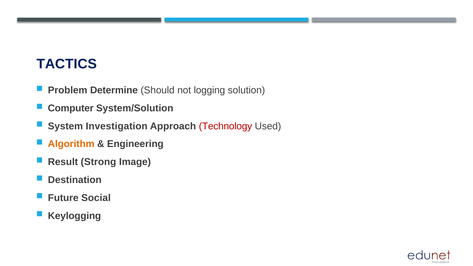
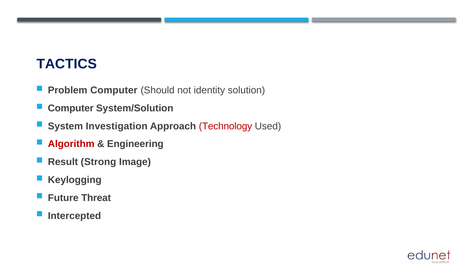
Problem Determine: Determine -> Computer
logging: logging -> identity
Algorithm colour: orange -> red
Destination: Destination -> Keylogging
Social: Social -> Threat
Keylogging: Keylogging -> Intercepted
